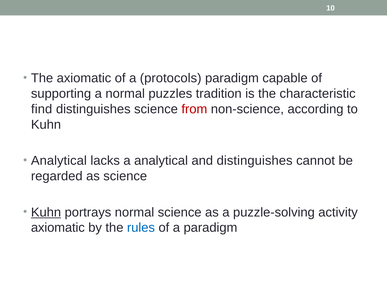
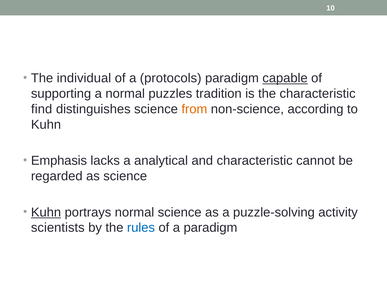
The axiomatic: axiomatic -> individual
capable underline: none -> present
from colour: red -> orange
Analytical at (59, 161): Analytical -> Emphasis
and distinguishes: distinguishes -> characteristic
axiomatic at (58, 228): axiomatic -> scientists
